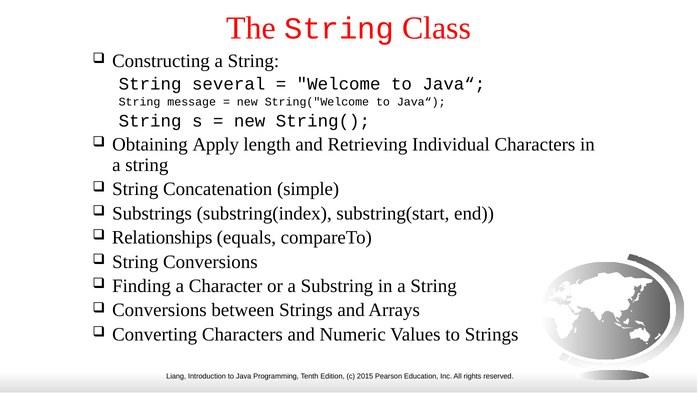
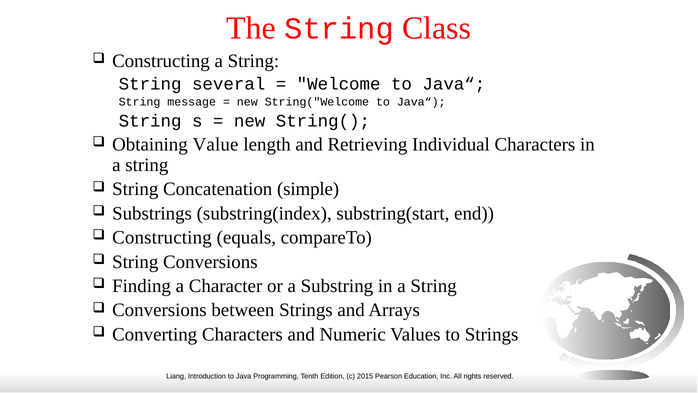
Apply: Apply -> Value
Relationships at (162, 237): Relationships -> Constructing
